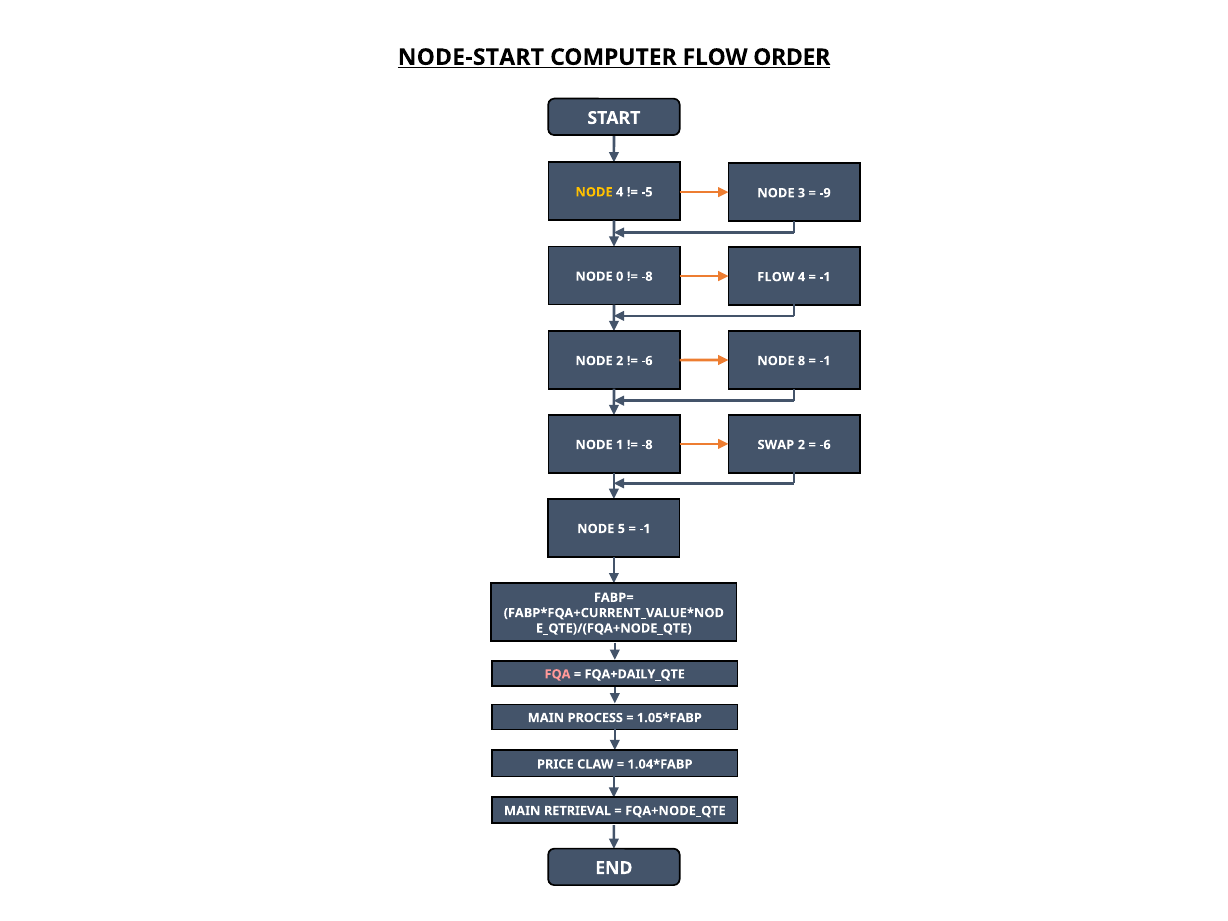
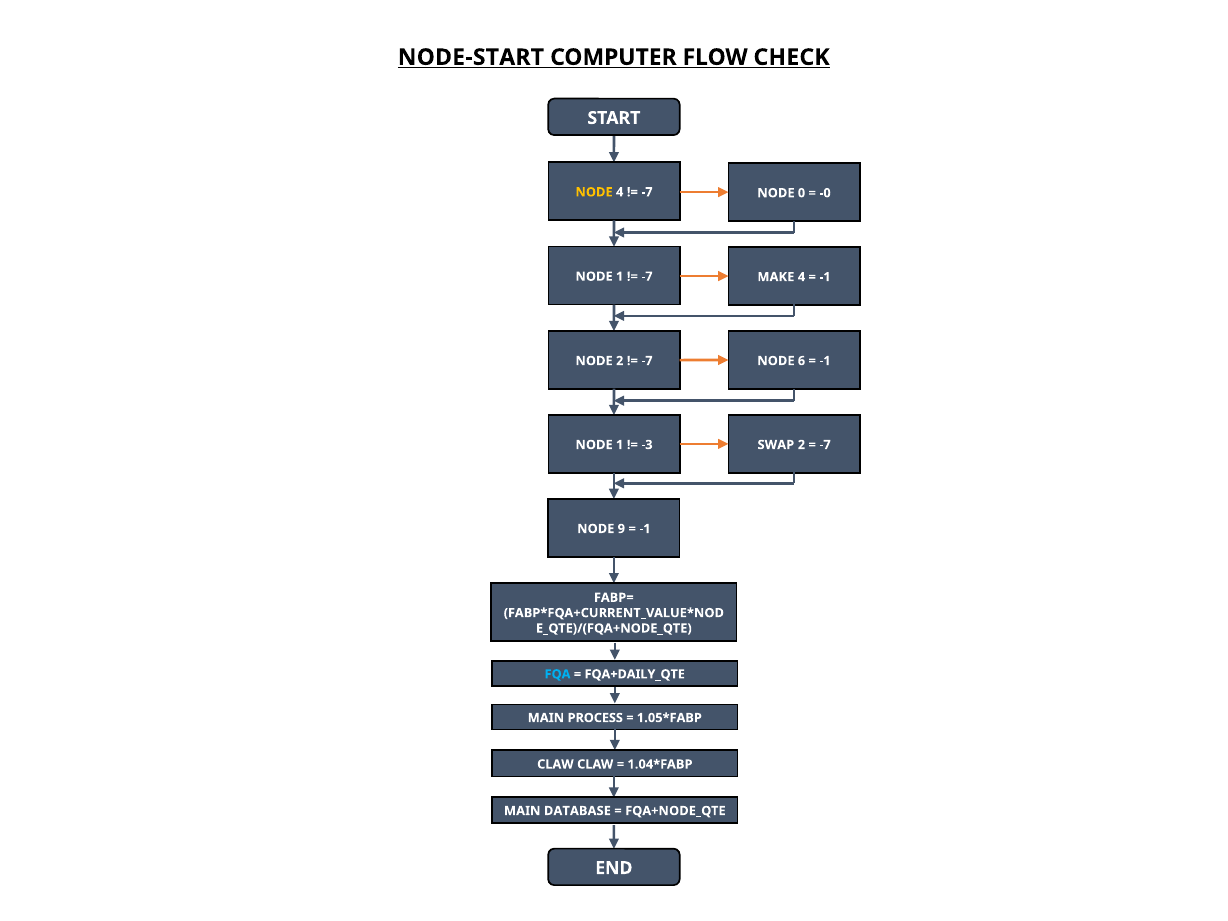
ORDER: ORDER -> CHECK
-5 at (647, 192): -5 -> -7
3: 3 -> 0
-9: -9 -> -0
0 at (620, 277): 0 -> 1
-8 at (647, 277): -8 -> -7
FLOW at (776, 277): FLOW -> MAKE
-6 at (647, 361): -6 -> -7
8: 8 -> 6
-8 at (647, 445): -8 -> -3
-6 at (825, 445): -6 -> -7
5: 5 -> 9
FQA colour: pink -> light blue
PRICE at (555, 764): PRICE -> CLAW
RETRIEVAL: RETRIEVAL -> DATABASE
